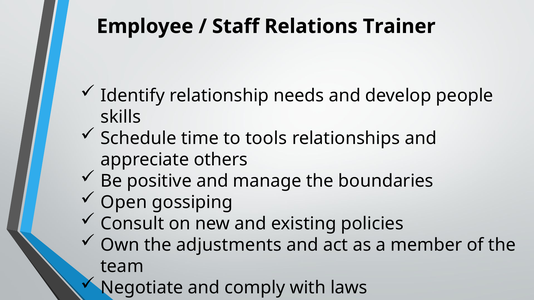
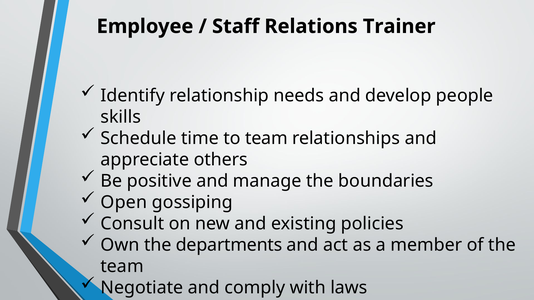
to tools: tools -> team
adjustments: adjustments -> departments
